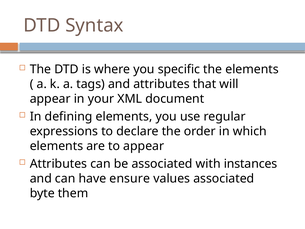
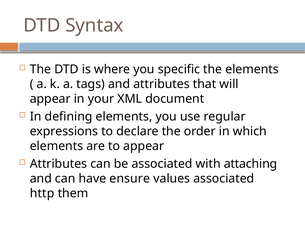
instances: instances -> attaching
byte: byte -> http
